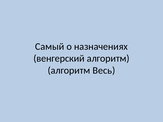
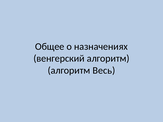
Самый: Самый -> Общее
